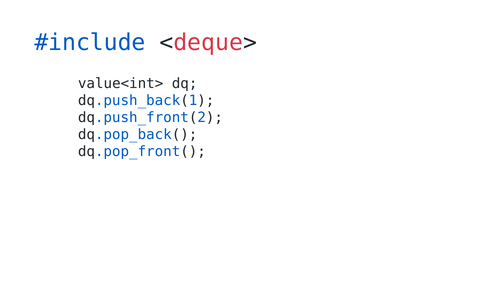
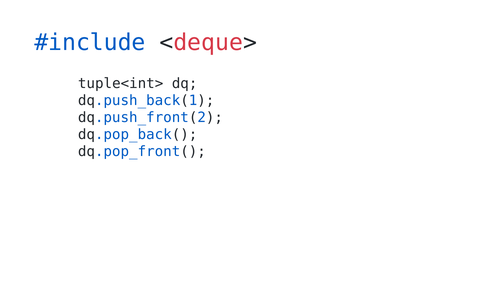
value<int>: value<int> -> tuple<int>
